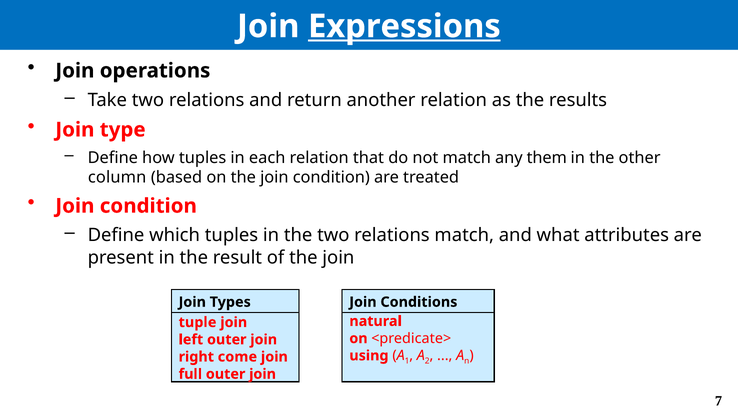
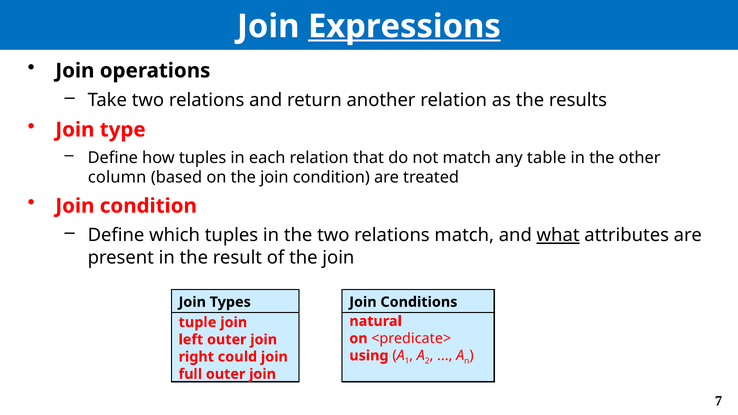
them: them -> table
what underline: none -> present
come: come -> could
